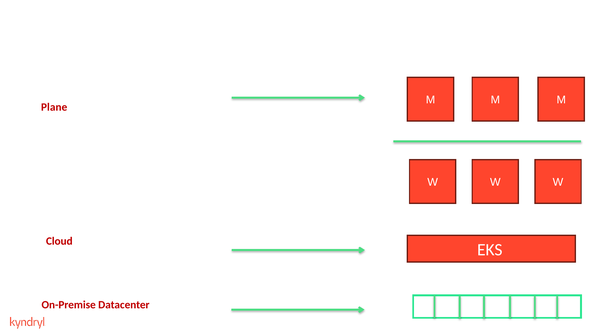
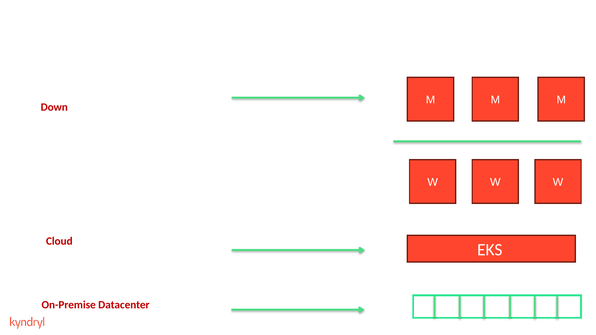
Plane: Plane -> Down
